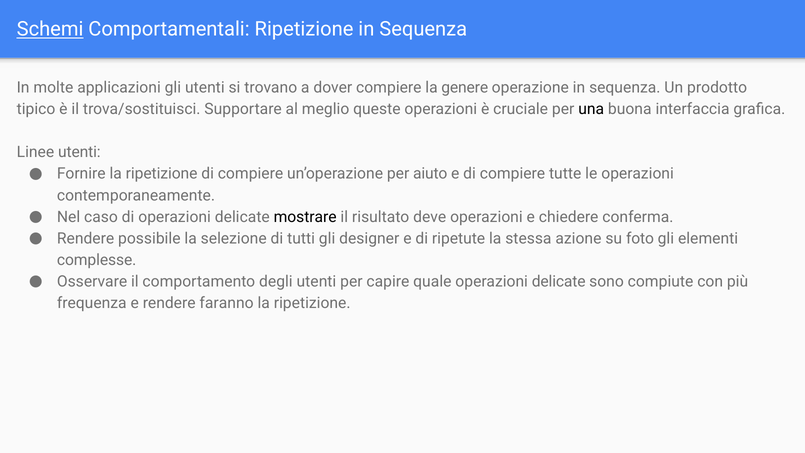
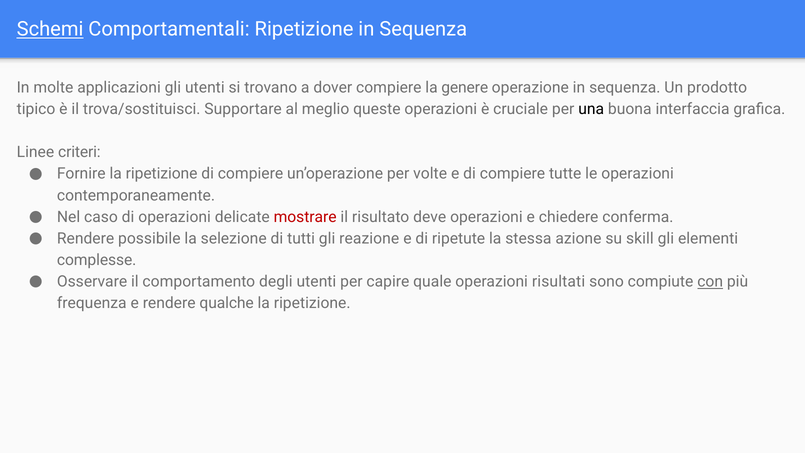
Linee utenti: utenti -> criteri
aiuto: aiuto -> volte
mostrare colour: black -> red
designer: designer -> reazione
foto: foto -> skill
quale operazioni delicate: delicate -> risultati
con underline: none -> present
faranno: faranno -> qualche
